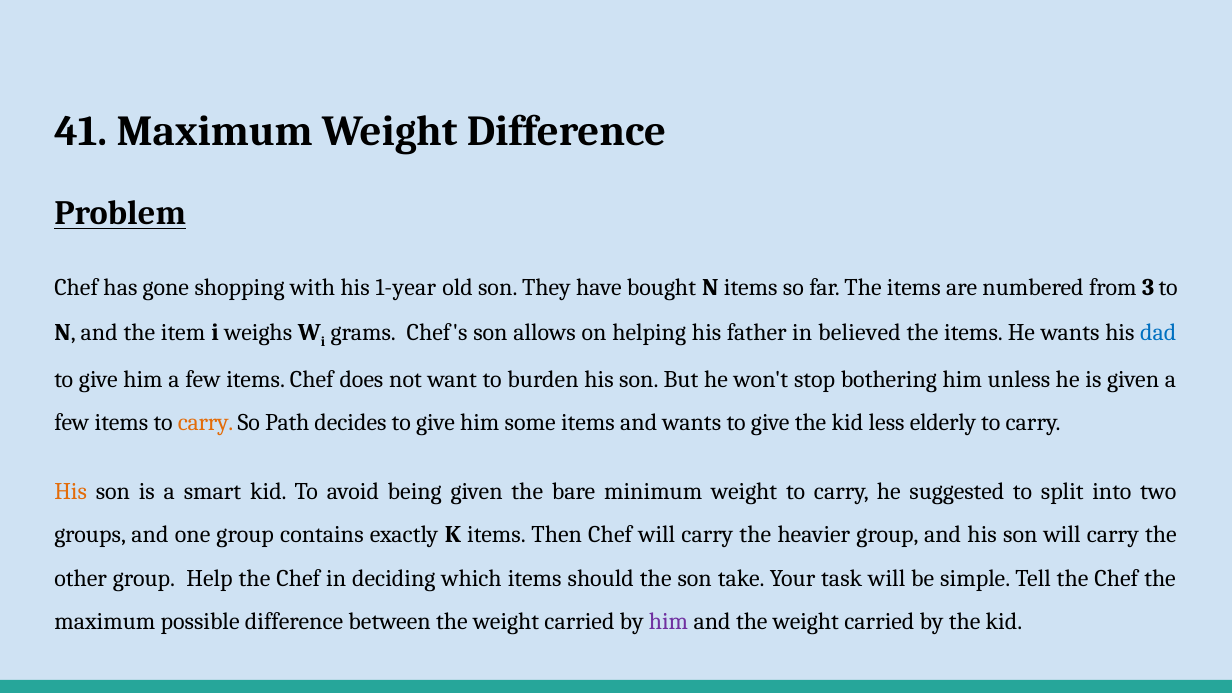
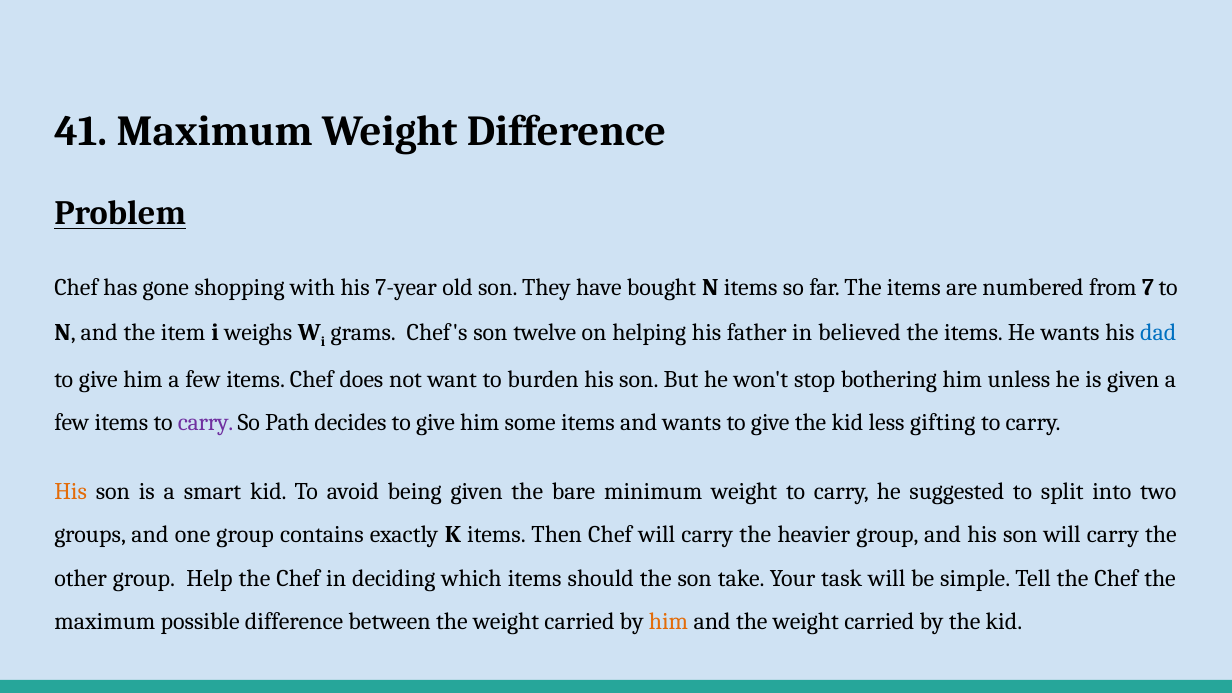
1-year: 1-year -> 7-year
3: 3 -> 7
allows: allows -> twelve
carry at (206, 423) colour: orange -> purple
elderly: elderly -> gifting
him at (669, 621) colour: purple -> orange
